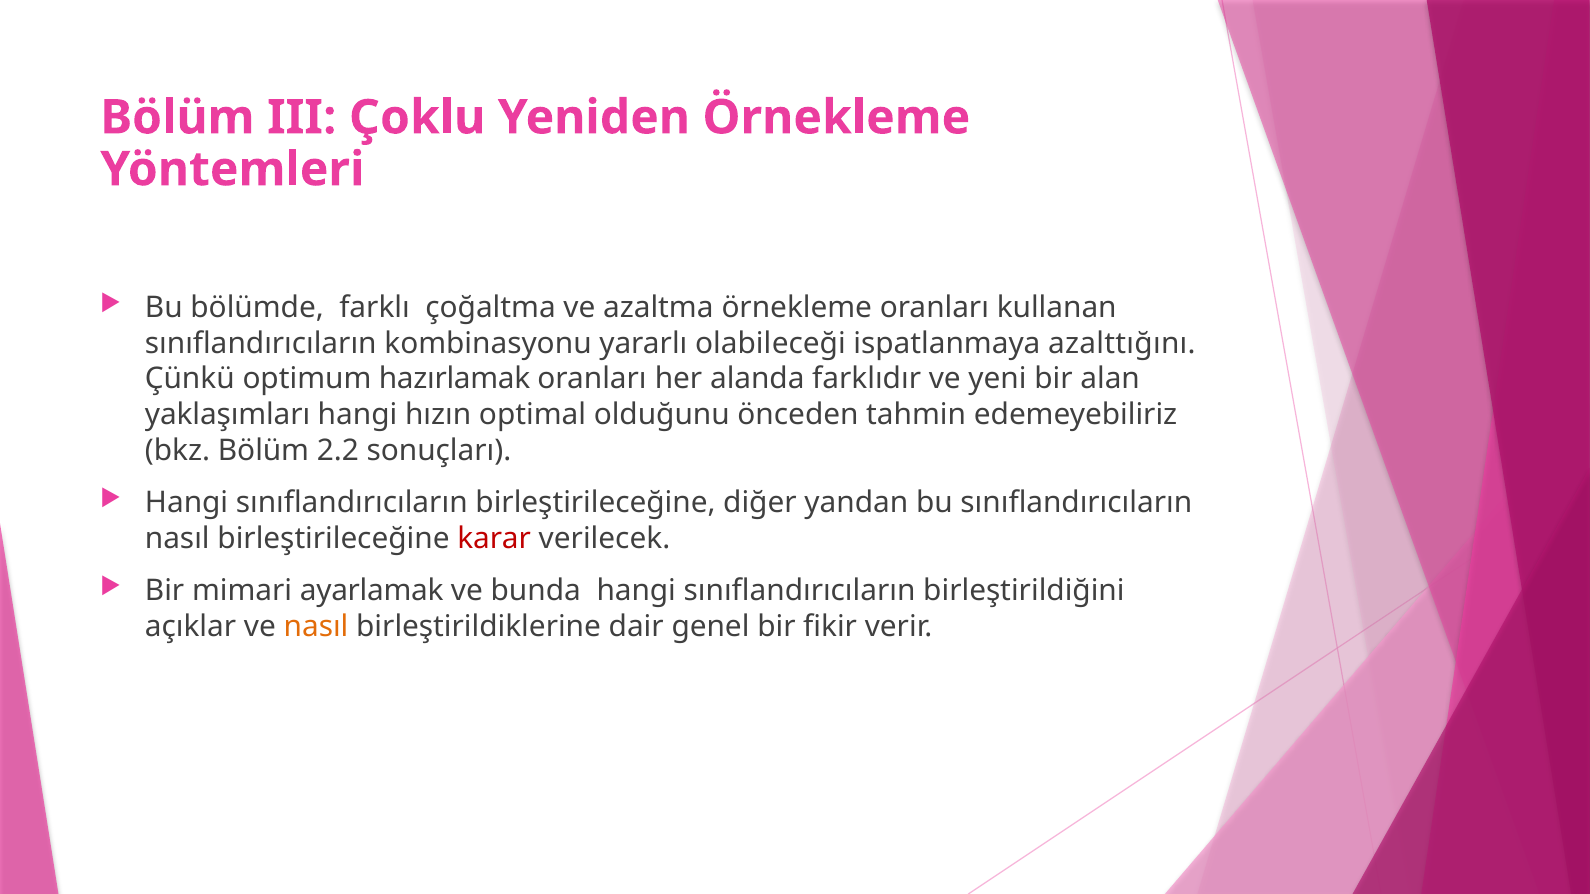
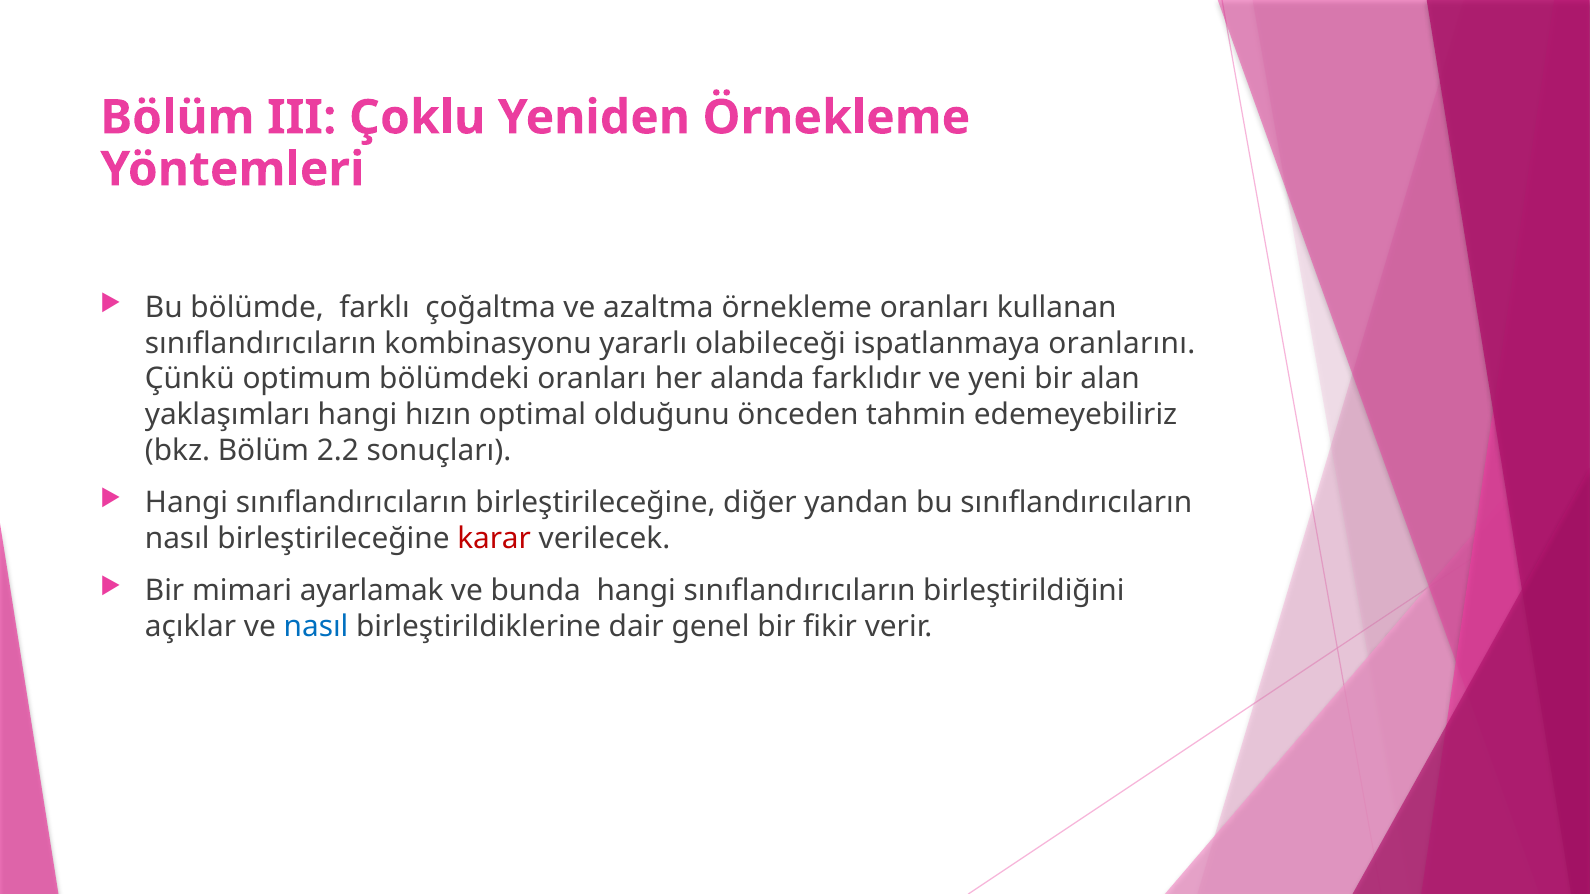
azalttığını: azalttığını -> oranlarını
hazırlamak: hazırlamak -> bölümdeki
nasıl at (316, 627) colour: orange -> blue
